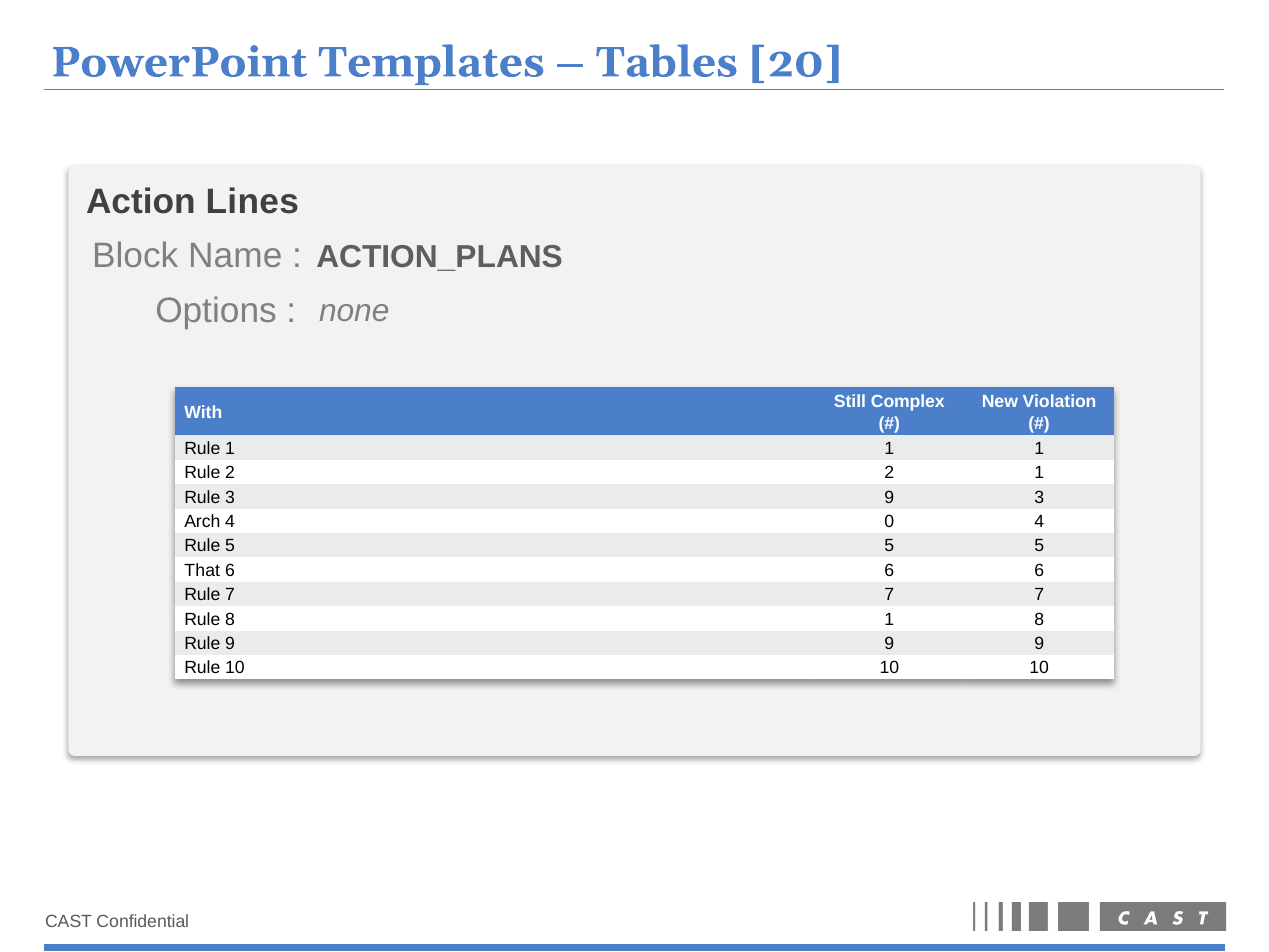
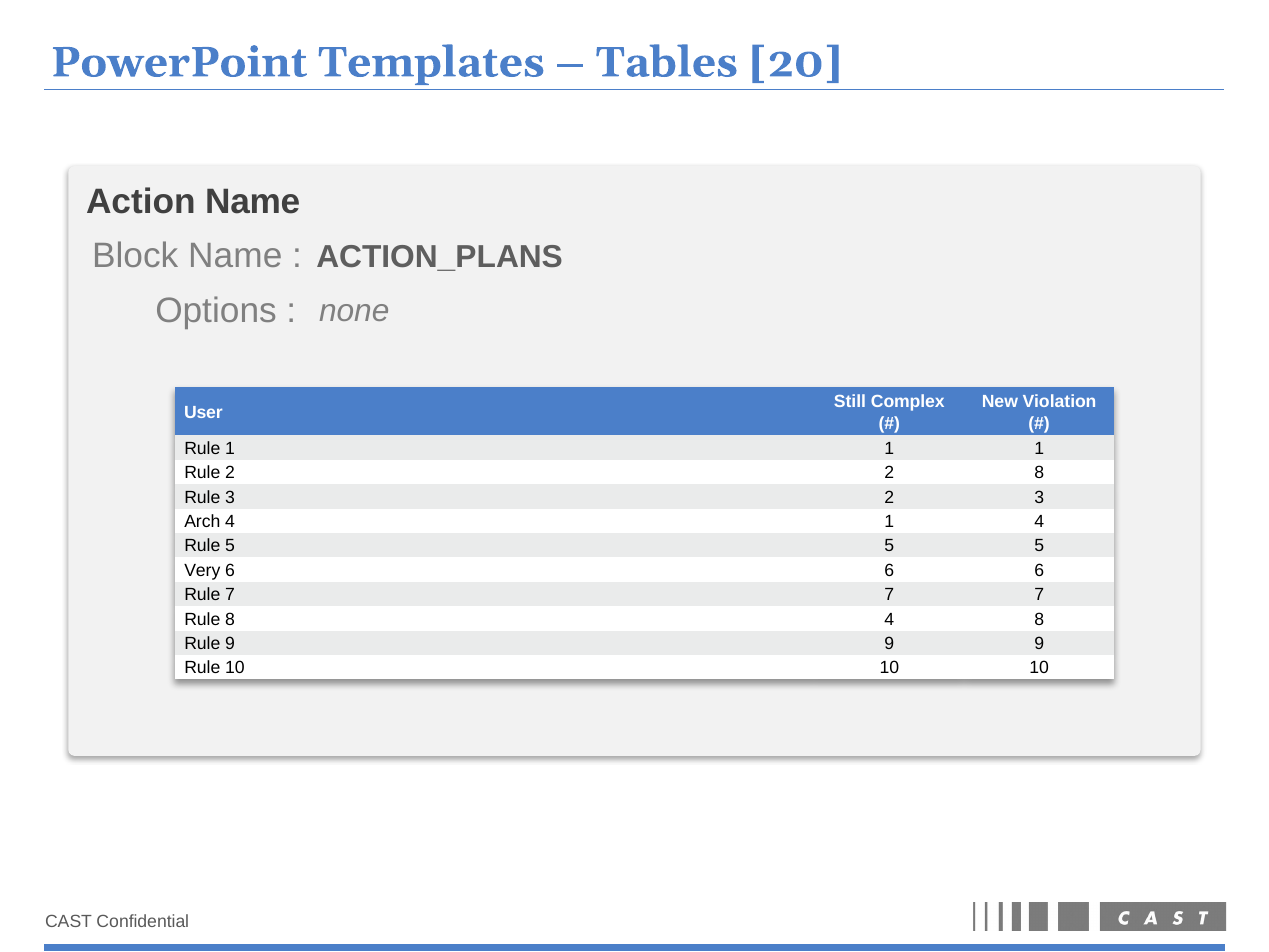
Action Lines: Lines -> Name
With: With -> User
2 1: 1 -> 8
3 9: 9 -> 2
4 0: 0 -> 1
That: That -> Very
8 1: 1 -> 4
